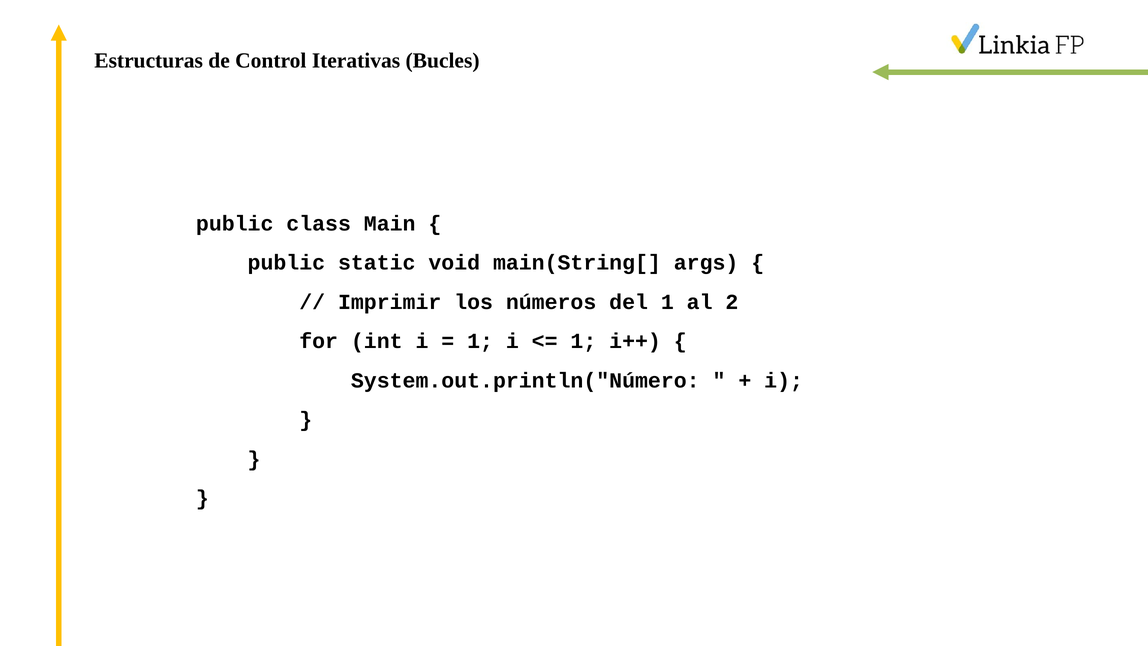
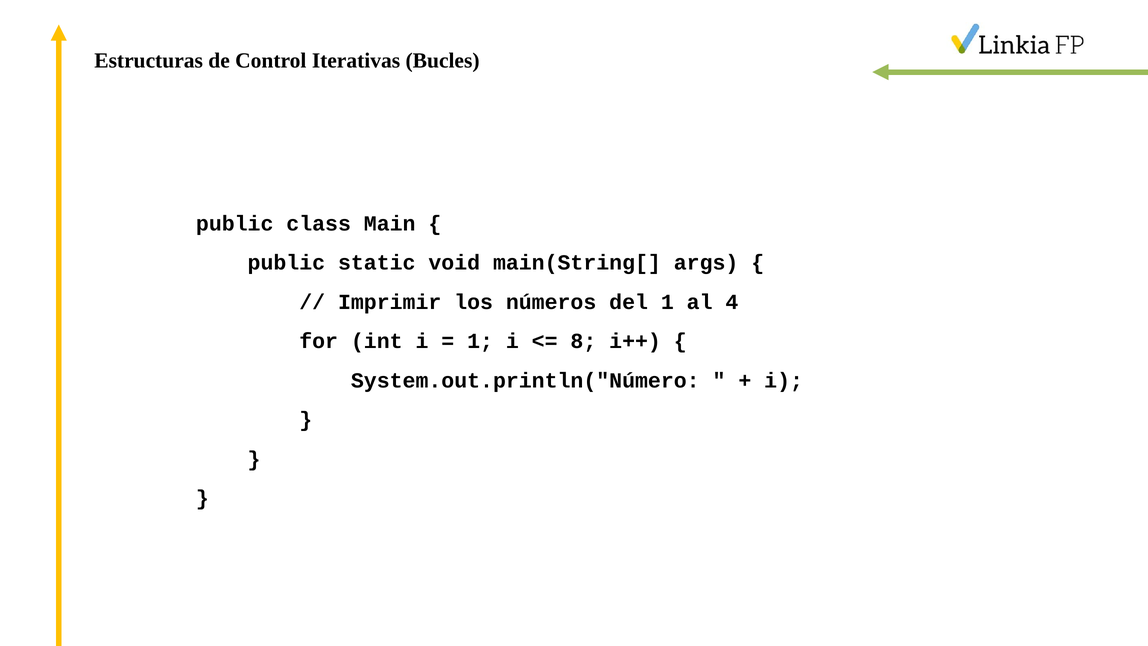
2: 2 -> 4
1 at (583, 341): 1 -> 8
